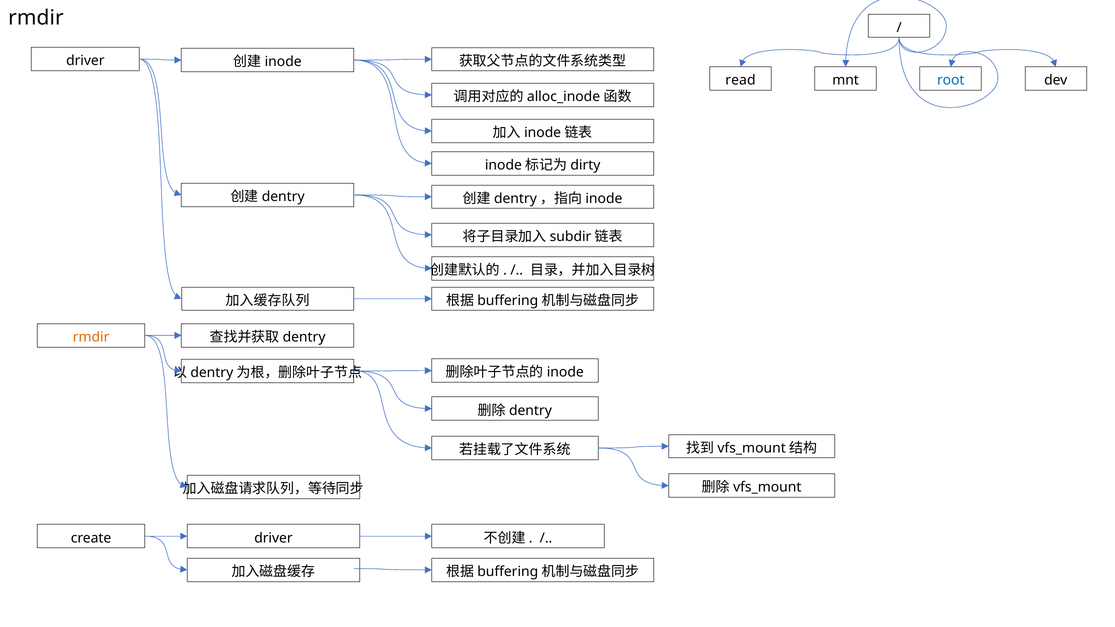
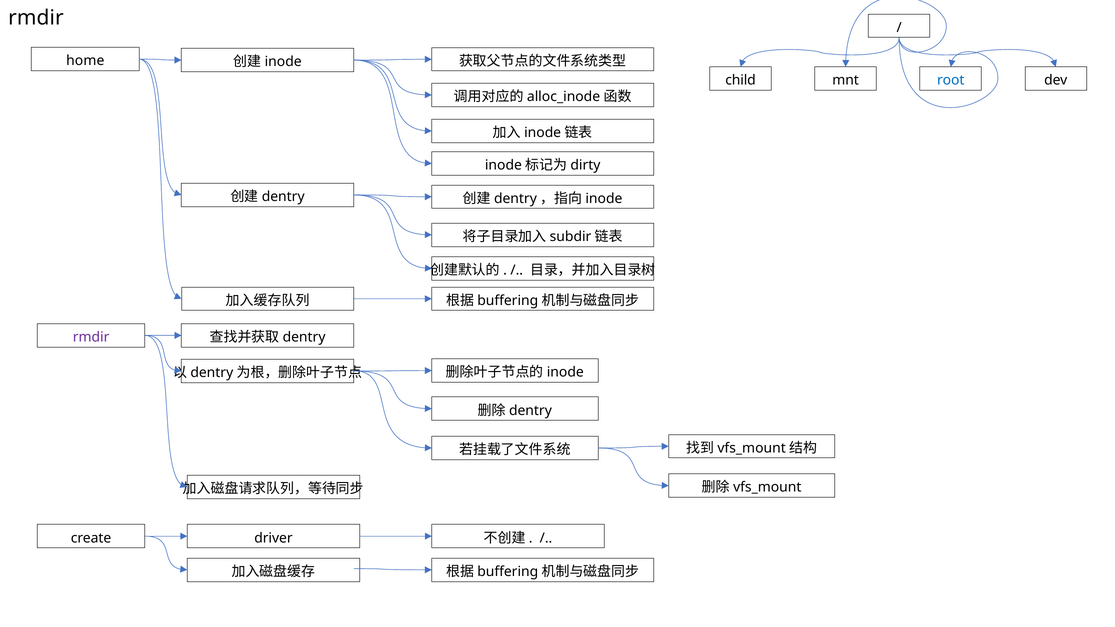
driver at (85, 61): driver -> home
read: read -> child
rmdir at (91, 337) colour: orange -> purple
